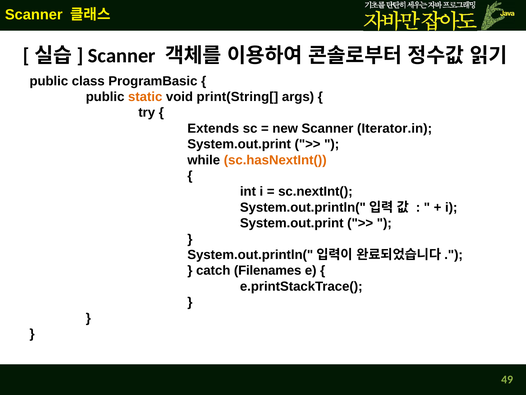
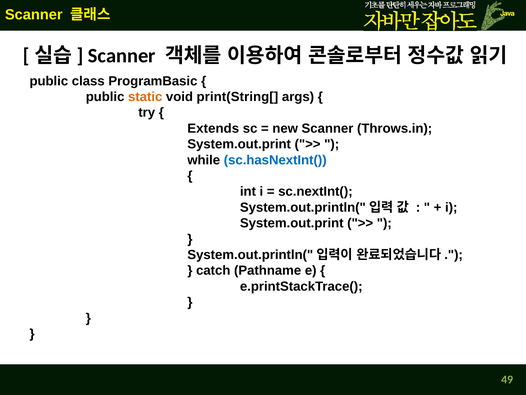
Iterator.in: Iterator.in -> Throws.in
sc.hasNextInt( colour: orange -> blue
Filenames: Filenames -> Pathname
